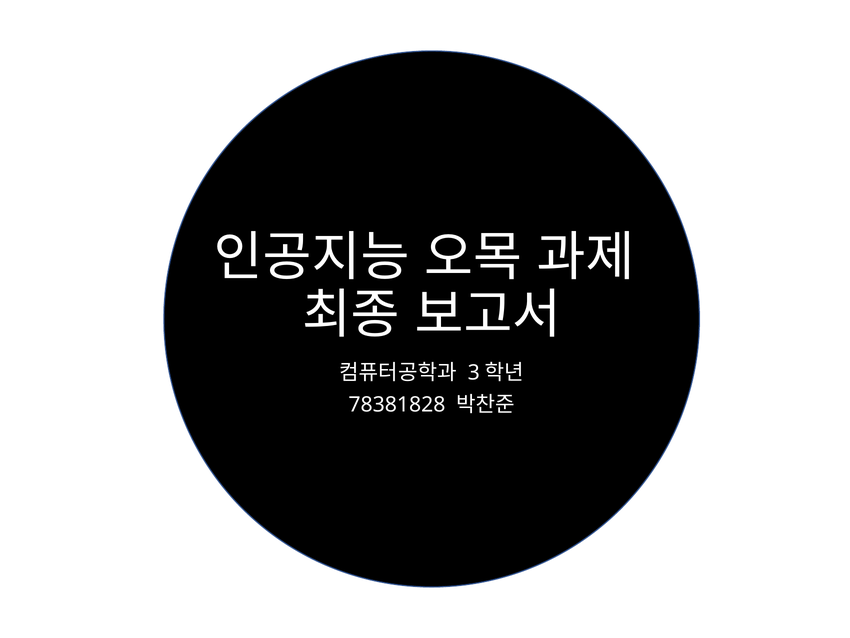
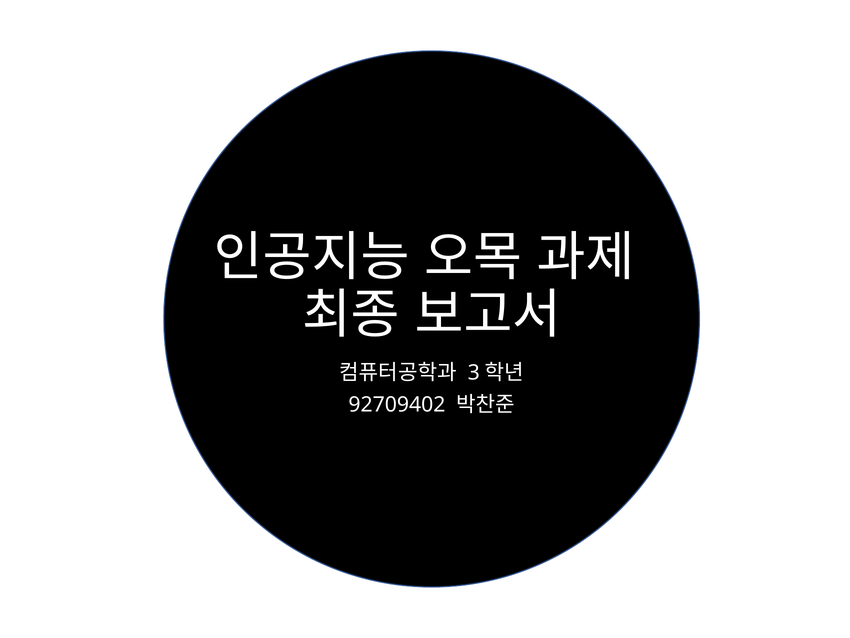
78381828: 78381828 -> 92709402
